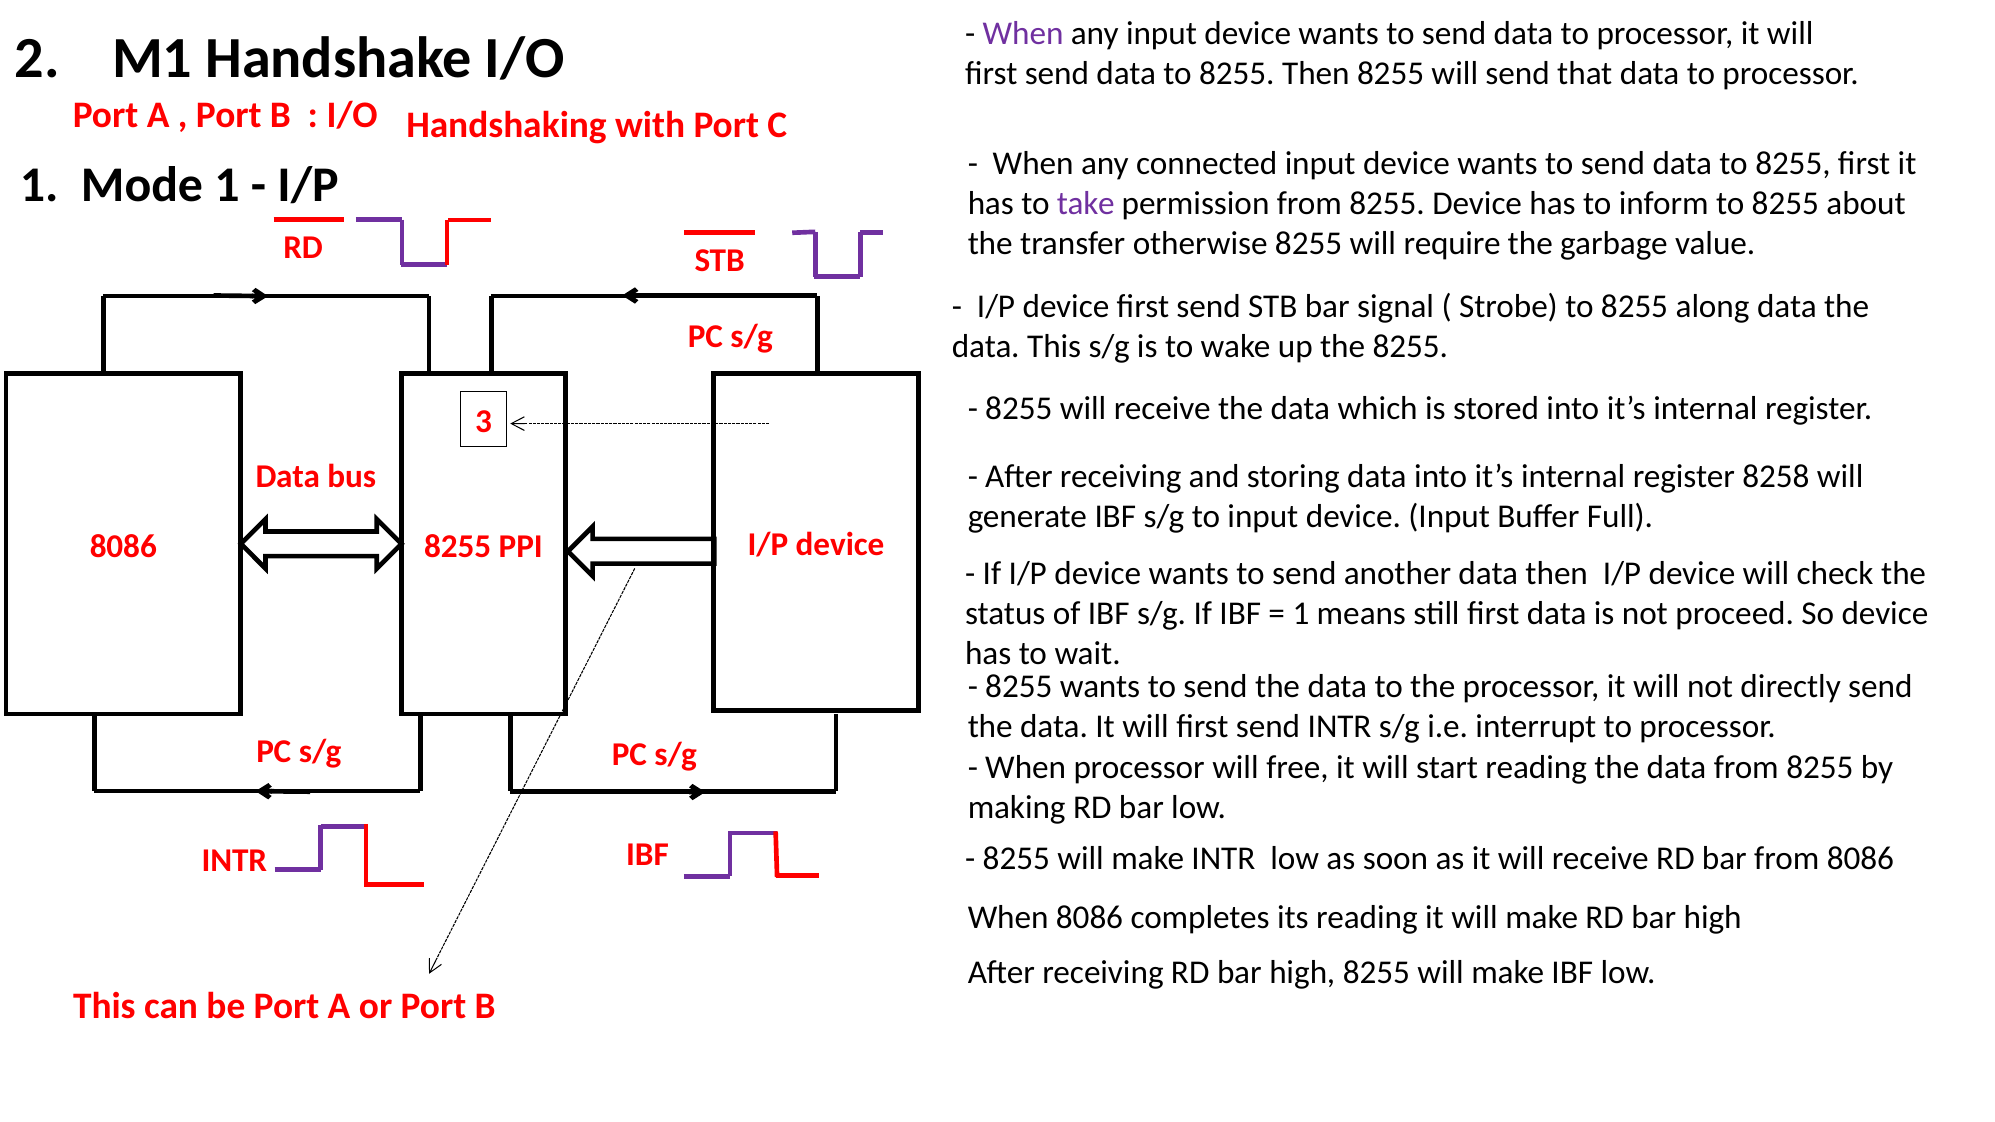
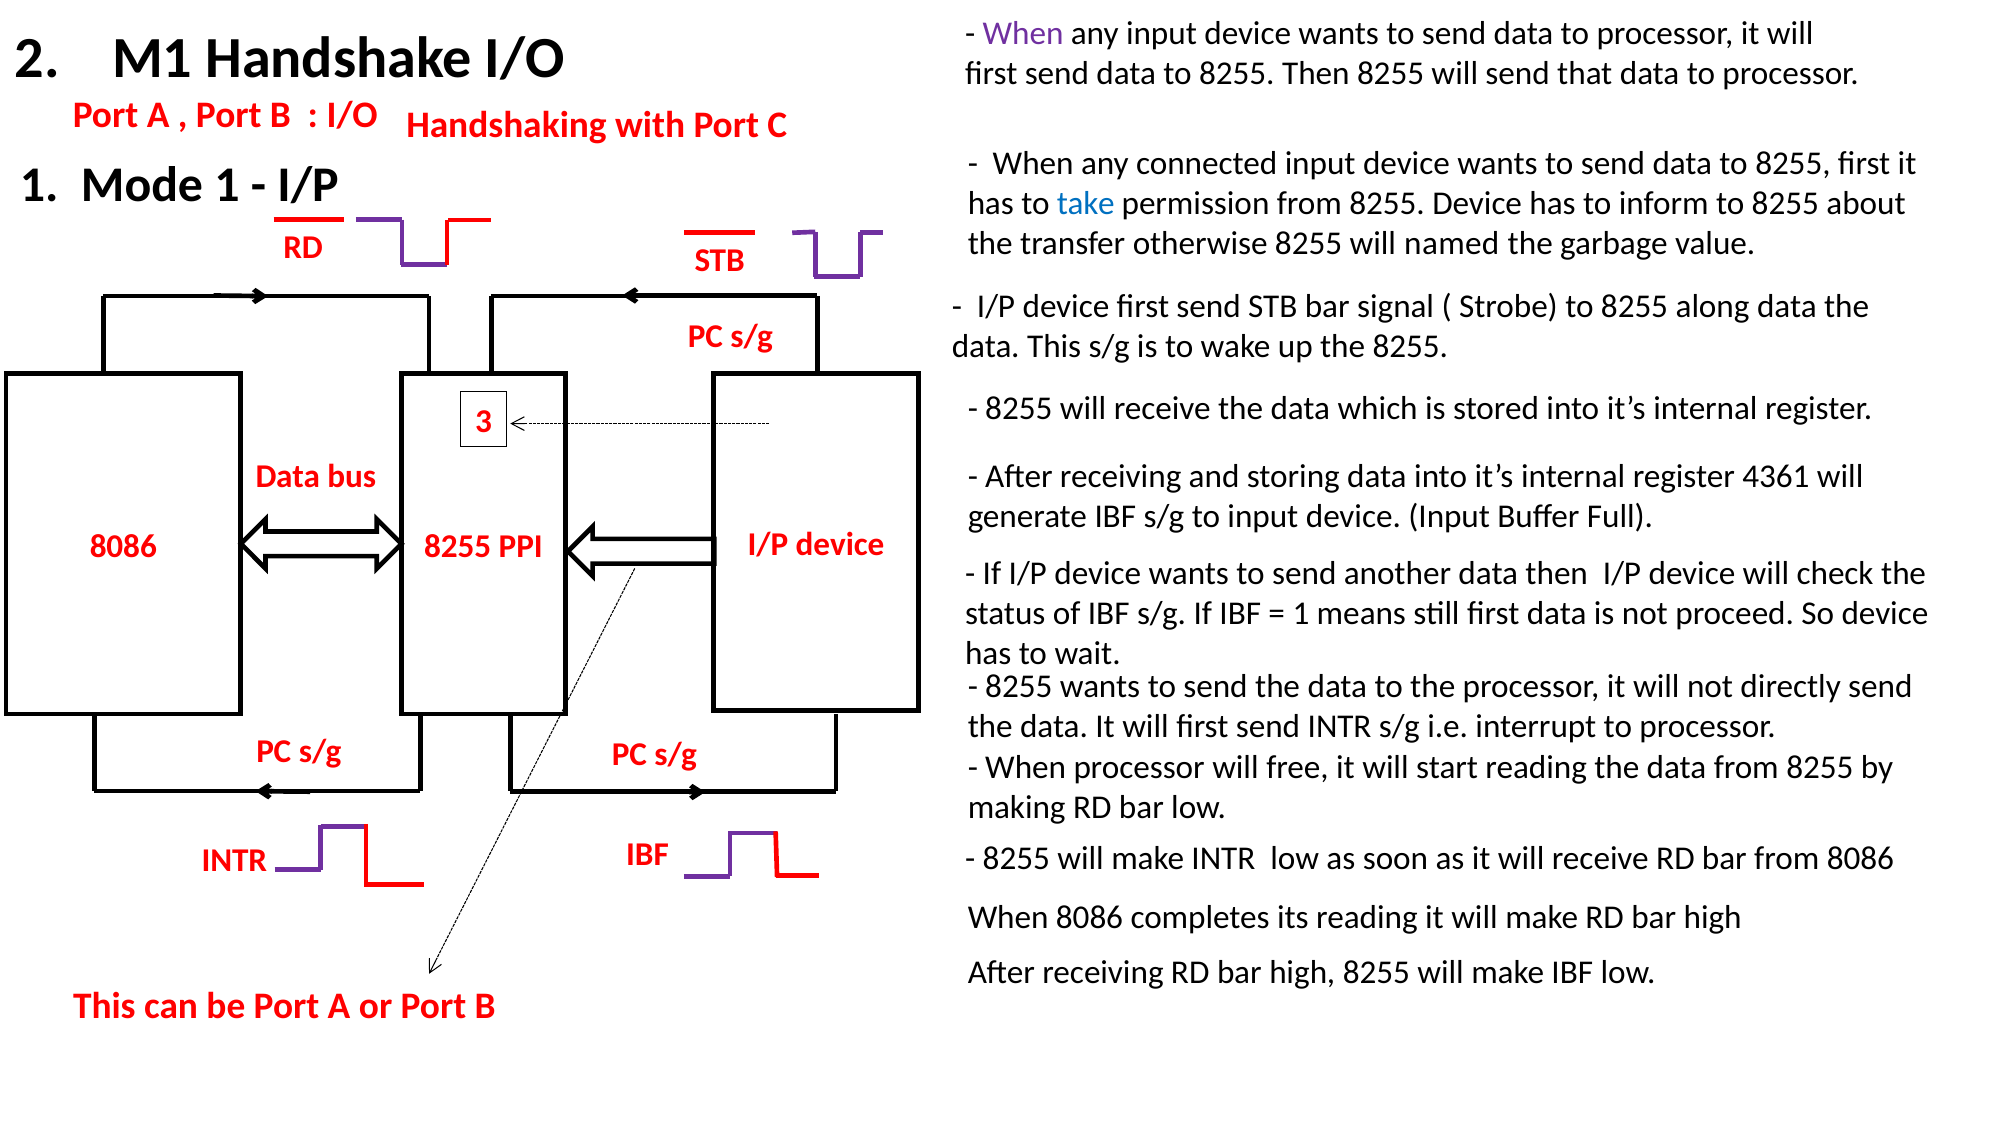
take colour: purple -> blue
require: require -> named
8258: 8258 -> 4361
